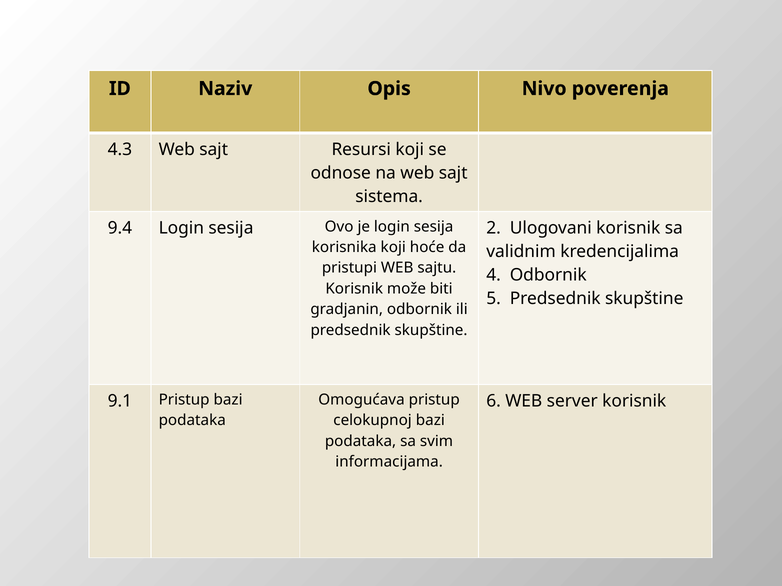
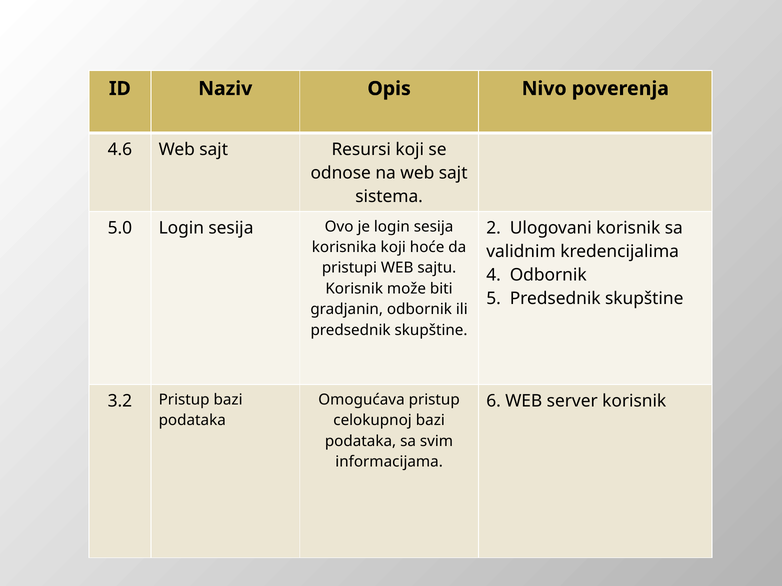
4.3: 4.3 -> 4.6
9.4: 9.4 -> 5.0
9.1: 9.1 -> 3.2
